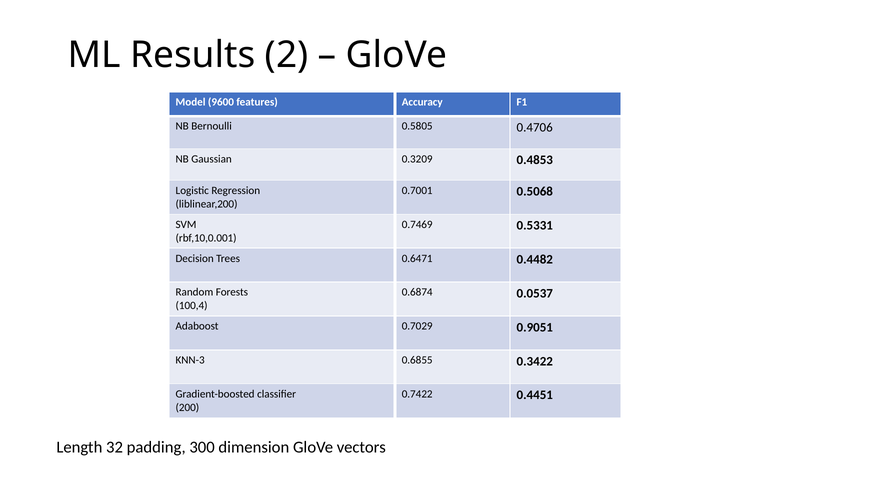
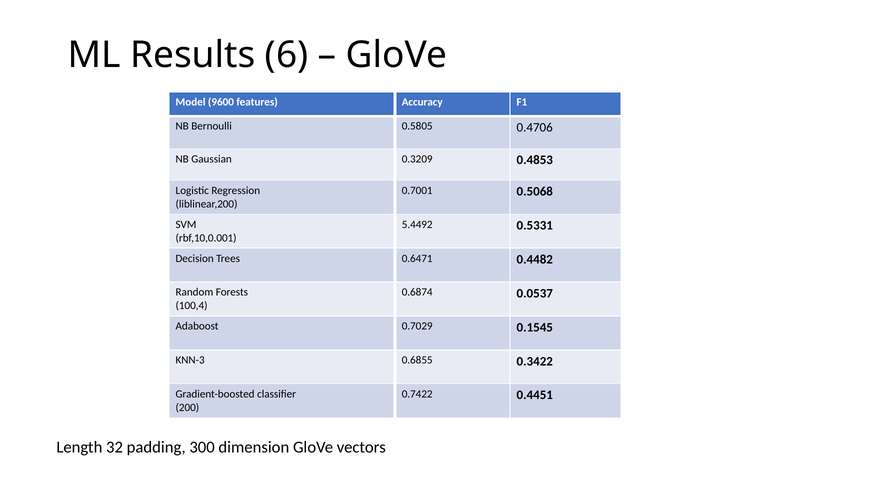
2: 2 -> 6
0.7469: 0.7469 -> 5.4492
0.9051: 0.9051 -> 0.1545
